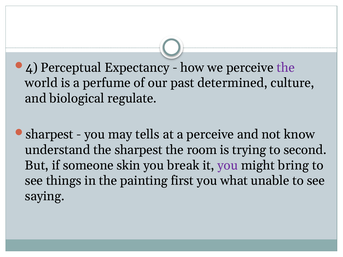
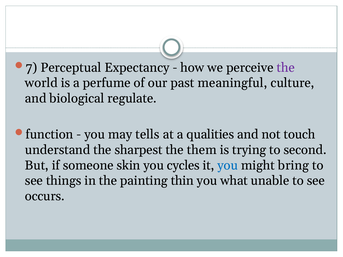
4: 4 -> 7
determined: determined -> meaningful
sharpest at (50, 135): sharpest -> function
a perceive: perceive -> qualities
know: know -> touch
room: room -> them
break: break -> cycles
you at (228, 165) colour: purple -> blue
first: first -> thin
saying: saying -> occurs
